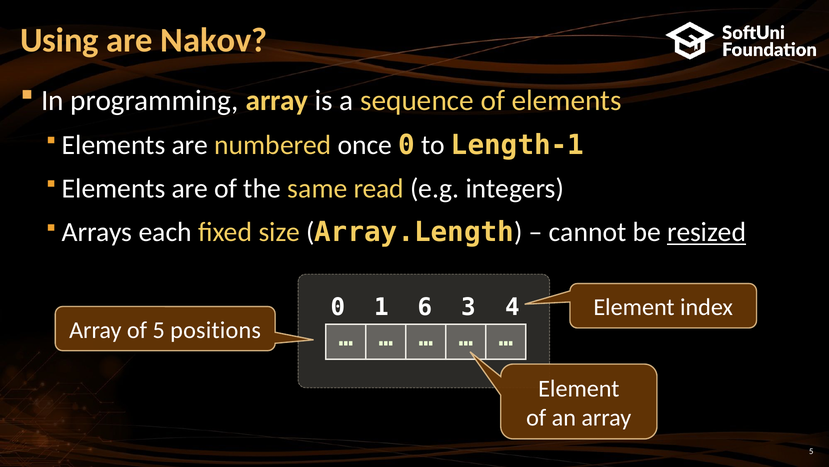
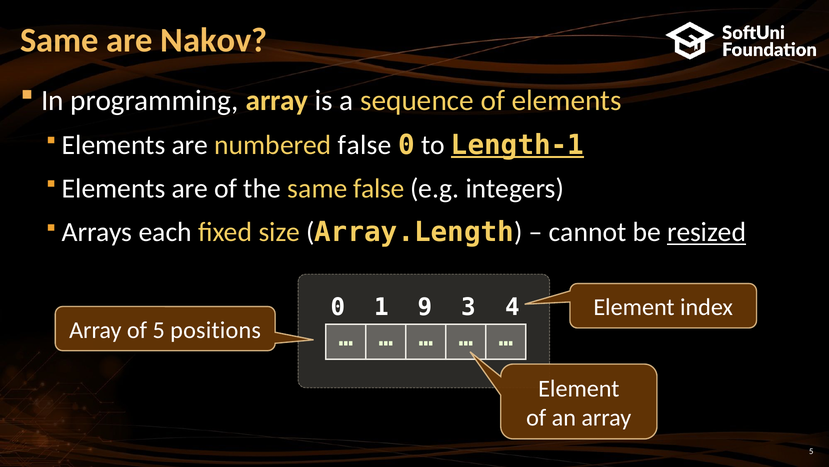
Using at (59, 40): Using -> Same
numbered once: once -> false
Length-1 underline: none -> present
same read: read -> false
6: 6 -> 9
